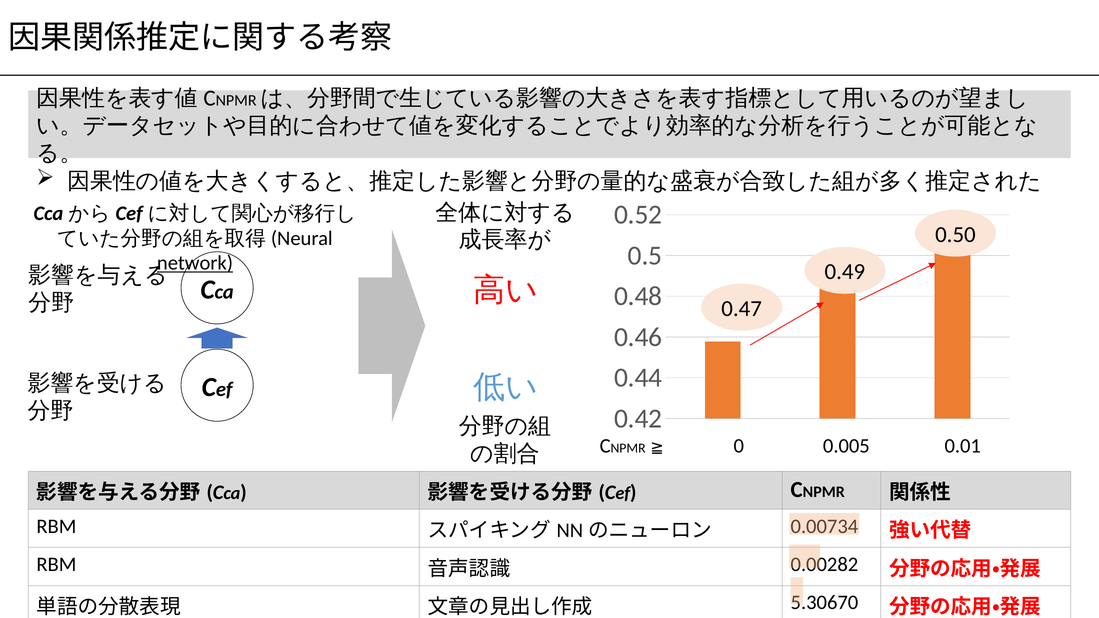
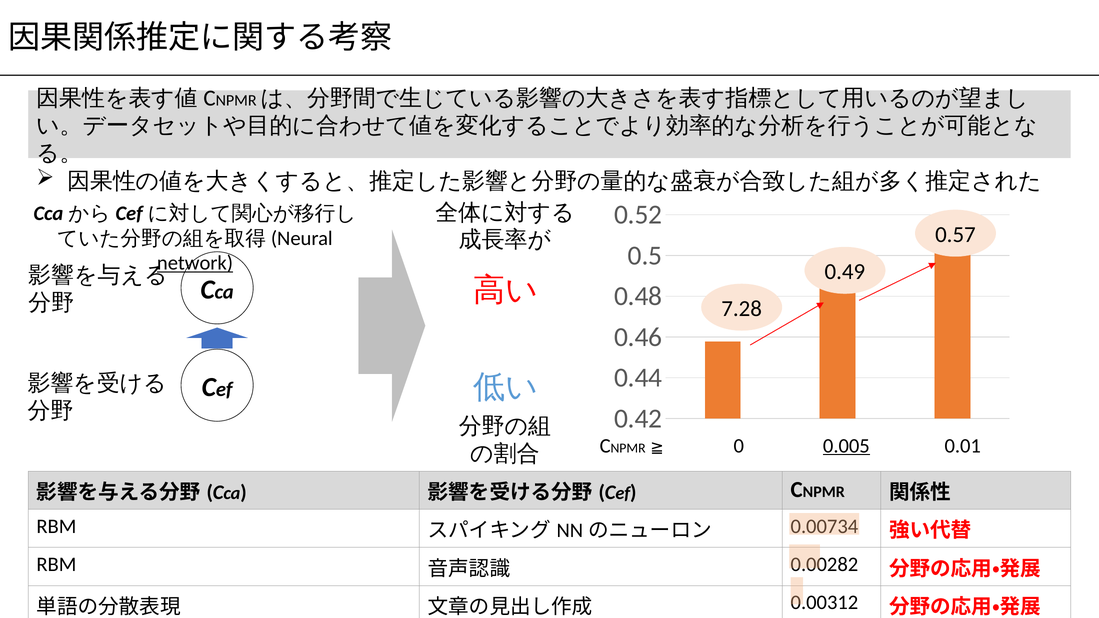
0.50: 0.50 -> 0.57
0.47: 0.47 -> 7.28
0.005 underline: none -> present
5.30670: 5.30670 -> 0.00312
